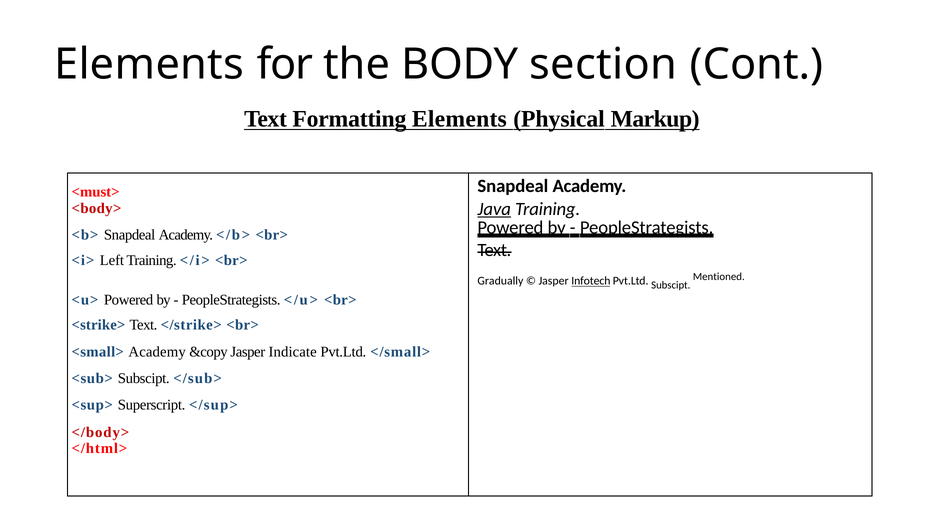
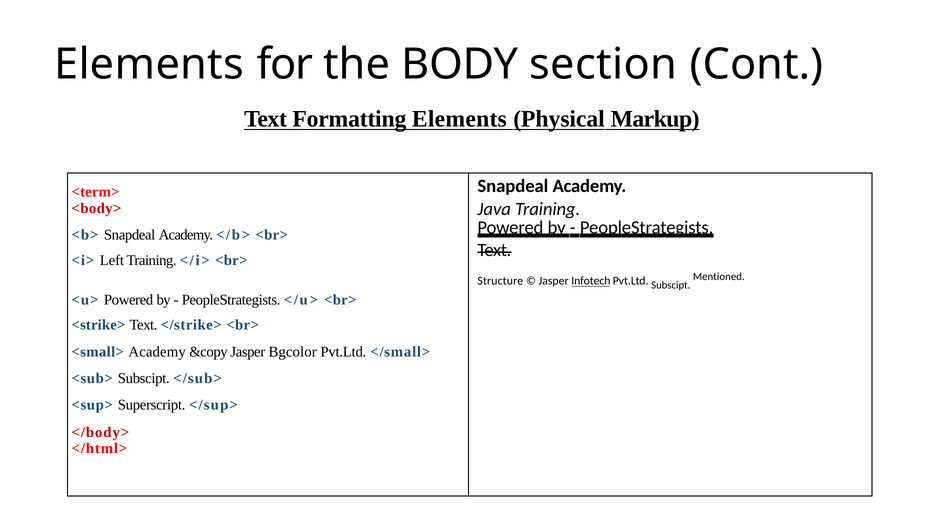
<must>: <must> -> <term>
Java underline: present -> none
Gradually: Gradually -> Structure
Indicate: Indicate -> Bgcolor
